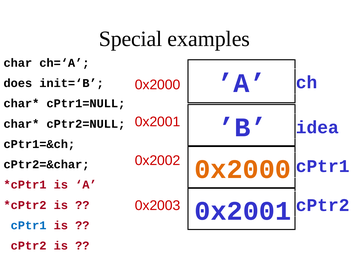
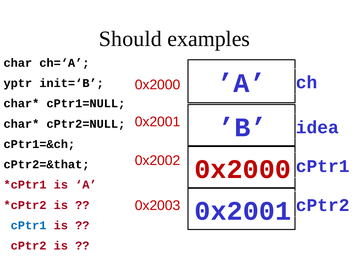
Special: Special -> Should
does: does -> yptr
0x2000 at (243, 169) colour: orange -> red
cPtr2=&char: cPtr2=&char -> cPtr2=&that
